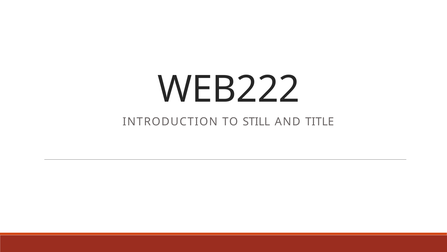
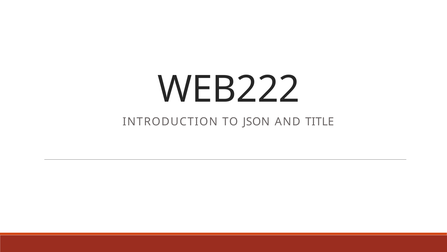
STILL: STILL -> JSON
